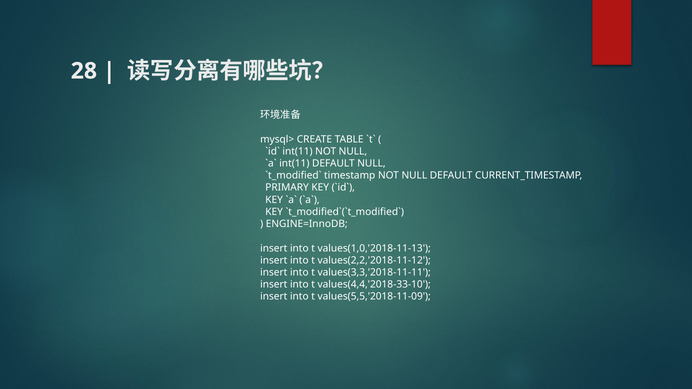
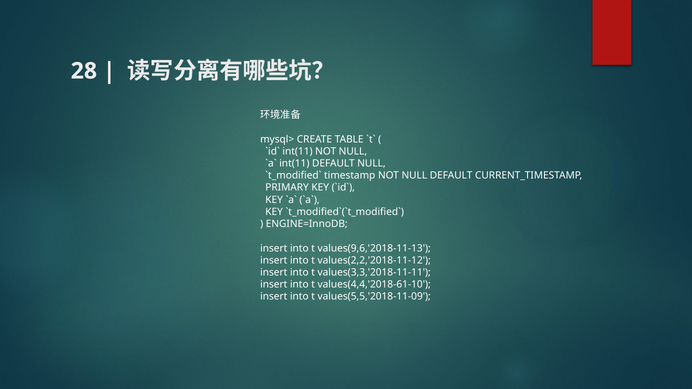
values(1,0,'2018-11-13: values(1,0,'2018-11-13 -> values(9,6,'2018-11-13
values(4,4,'2018-33-10: values(4,4,'2018-33-10 -> values(4,4,'2018-61-10
